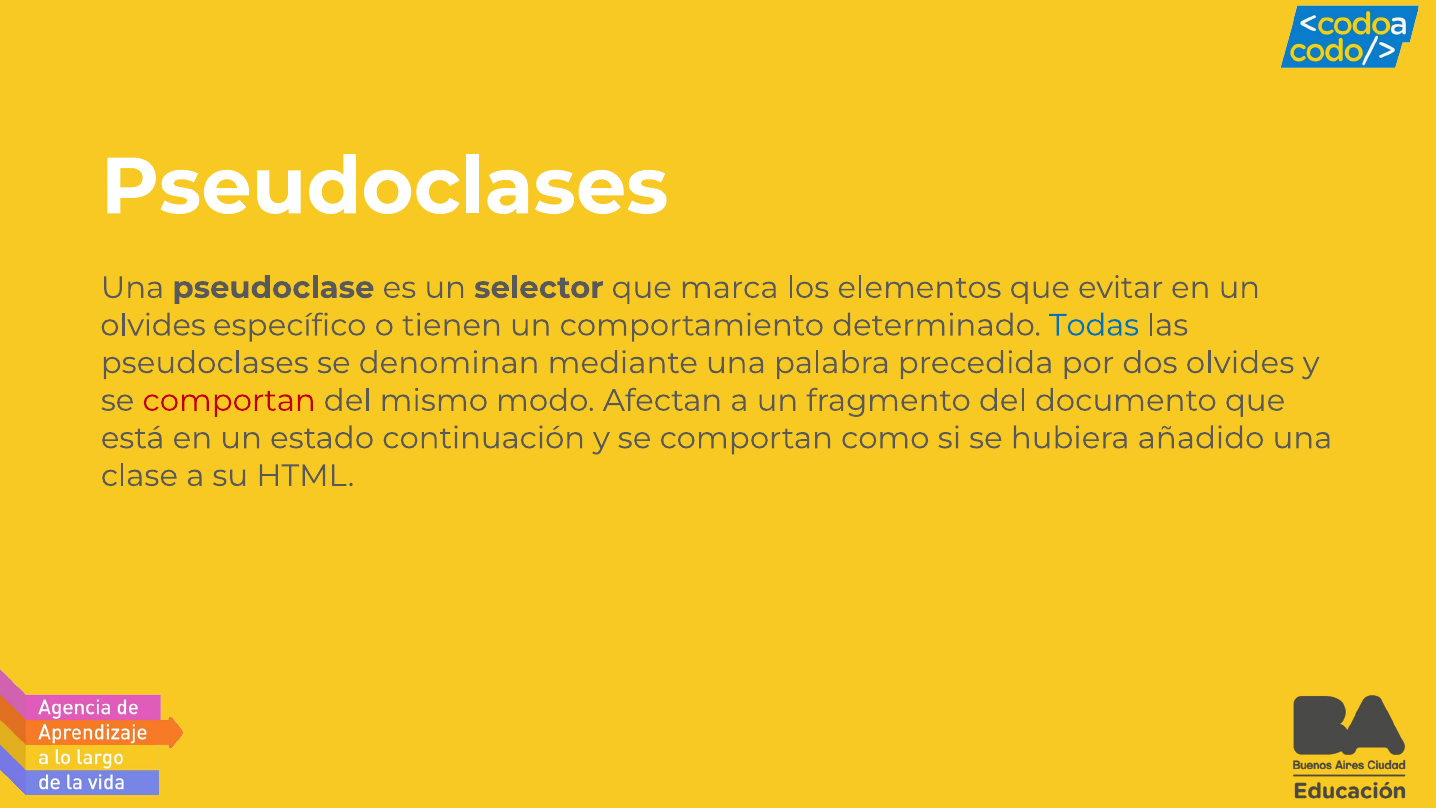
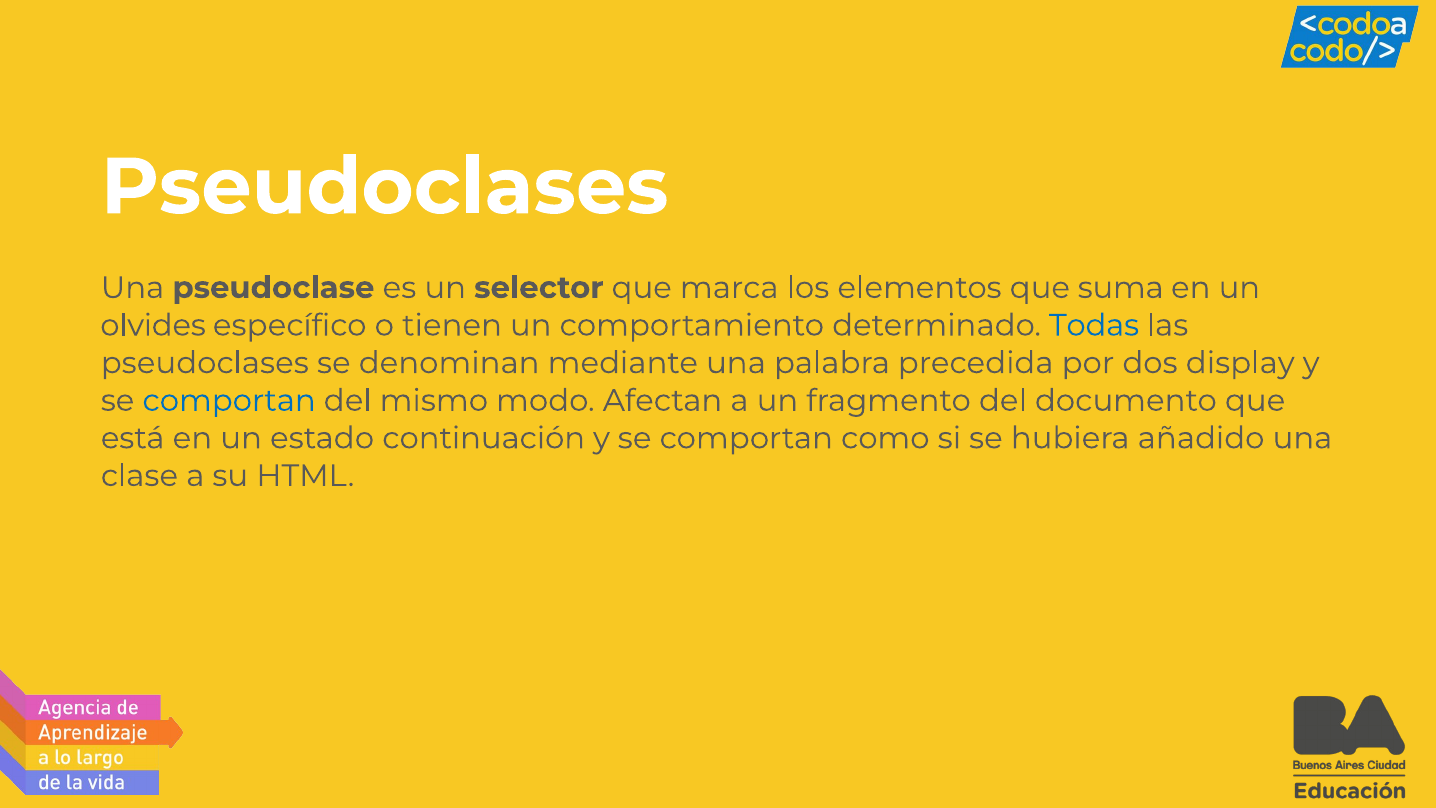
evitar: evitar -> suma
dos olvides: olvides -> display
comportan at (229, 400) colour: red -> blue
